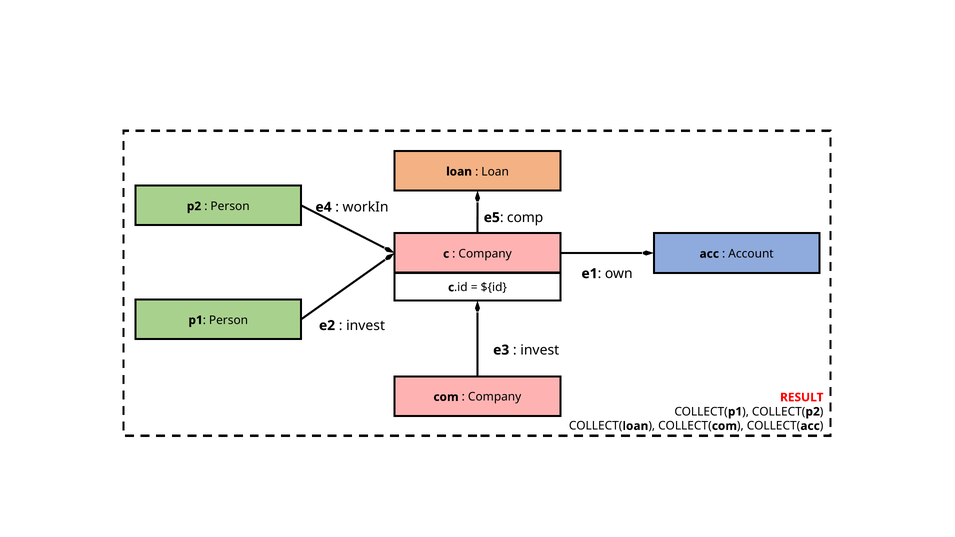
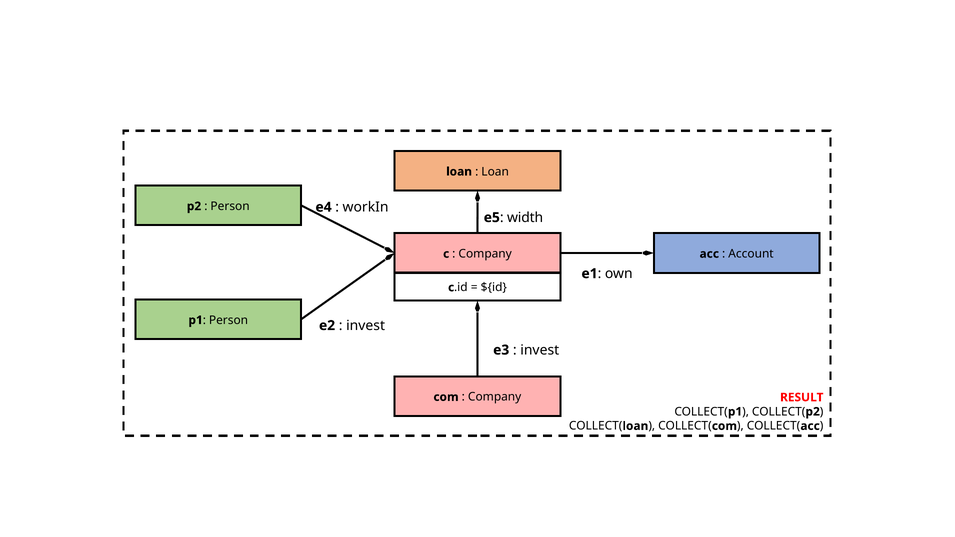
comp: comp -> width
